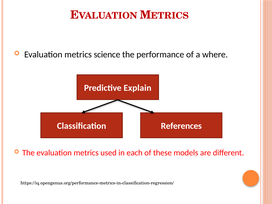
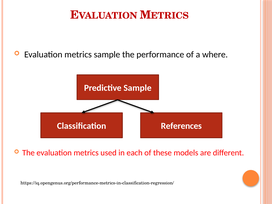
metrics science: science -> sample
Predictive Explain: Explain -> Sample
